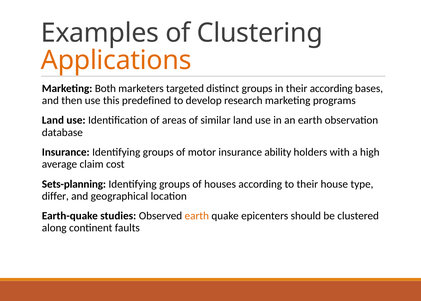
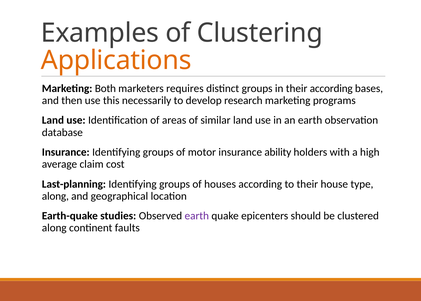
targeted: targeted -> requires
predefined: predefined -> necessarily
Sets-planning: Sets-planning -> Last-planning
differ at (55, 196): differ -> along
earth at (197, 216) colour: orange -> purple
